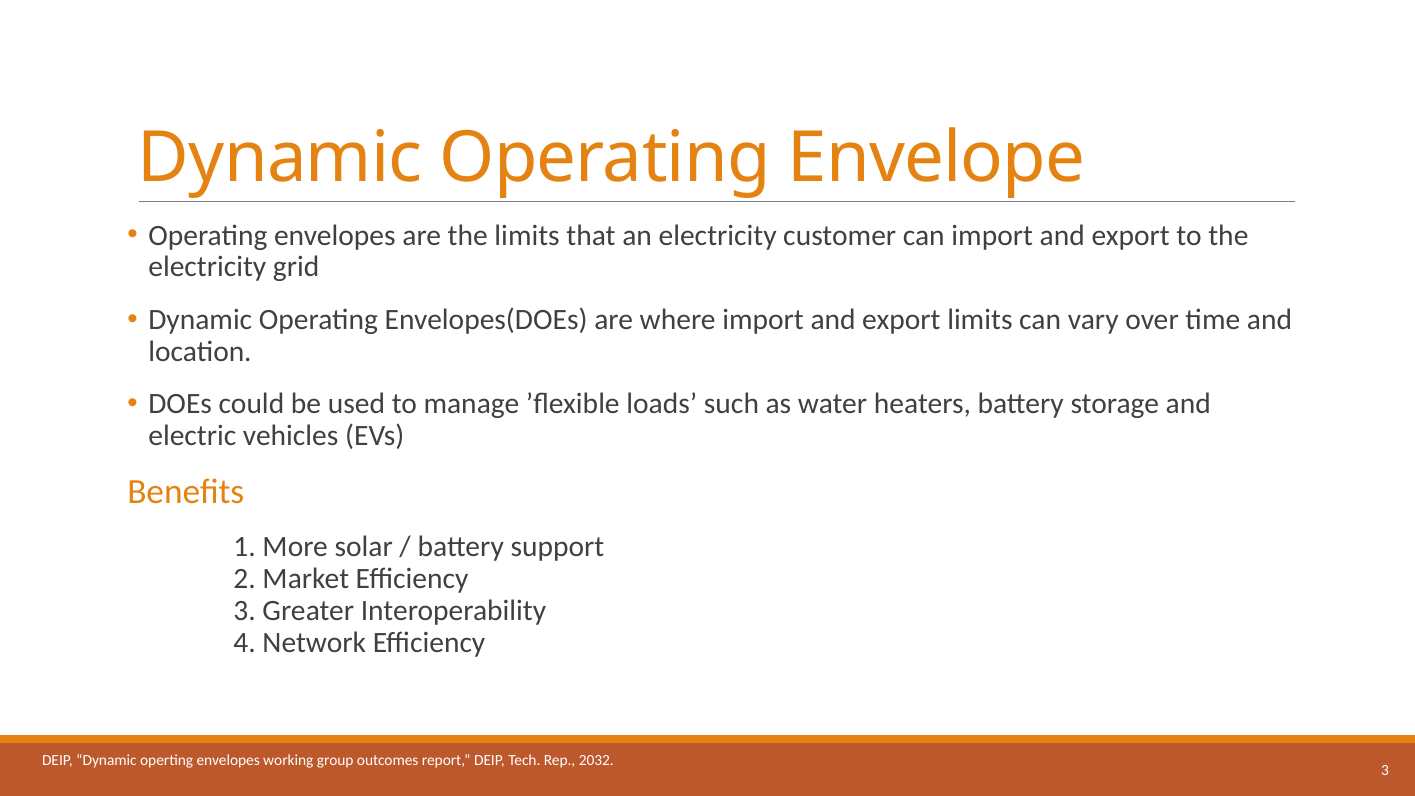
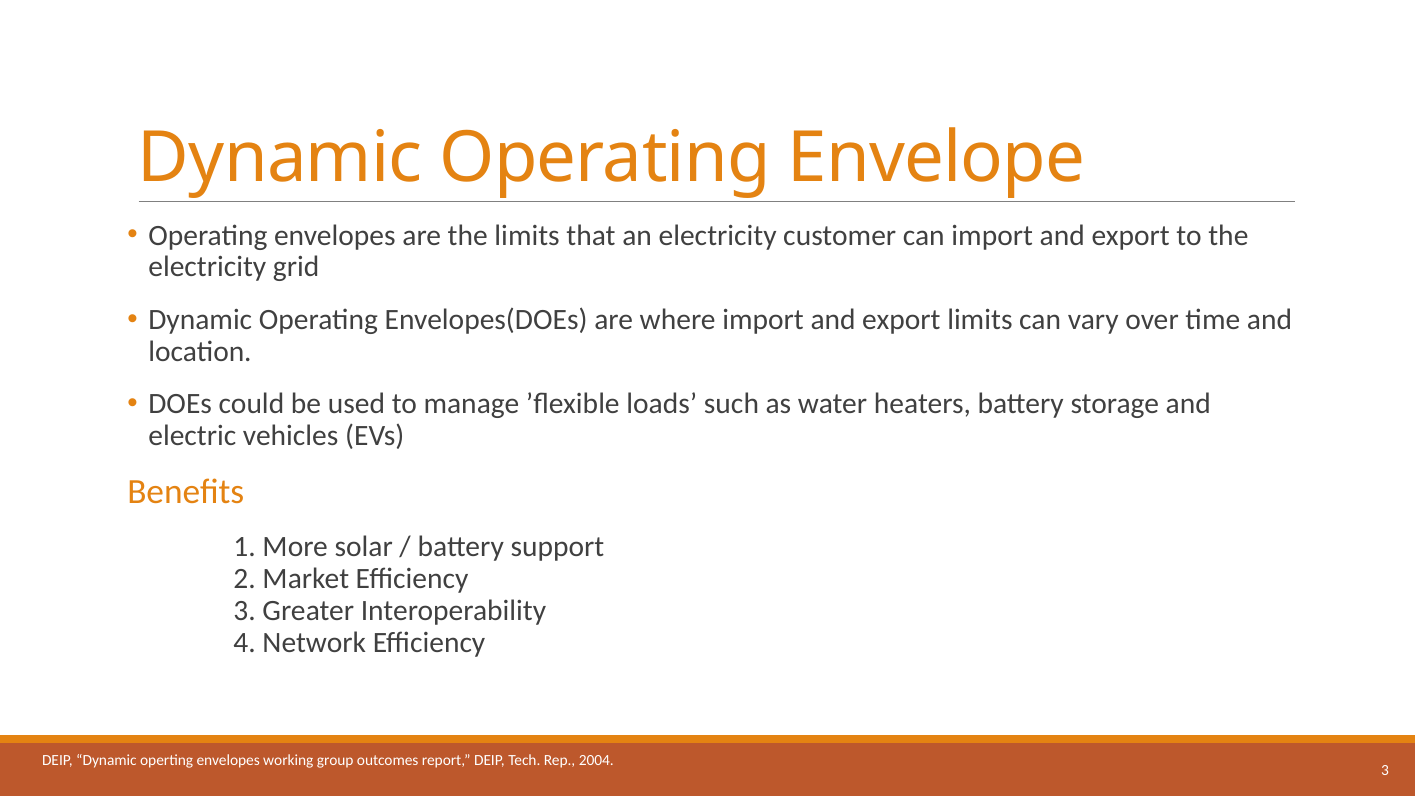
2032: 2032 -> 2004
